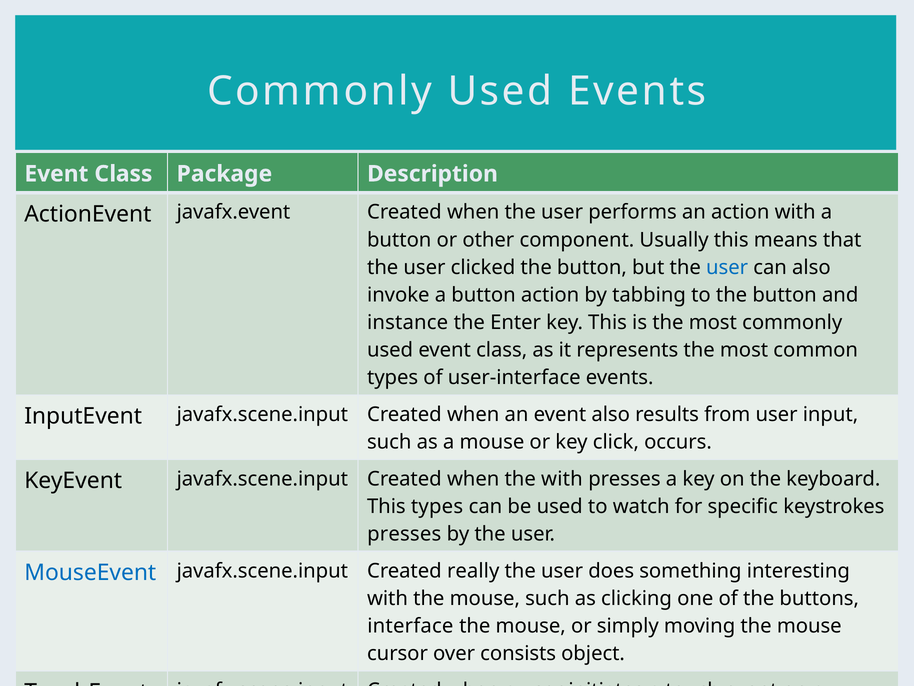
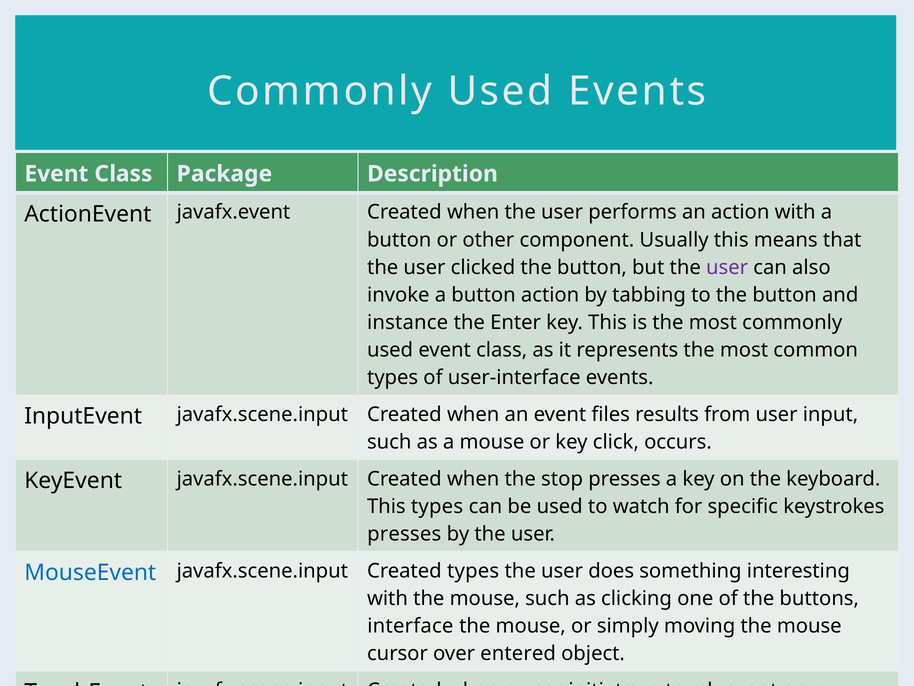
user at (727, 267) colour: blue -> purple
event also: also -> files
the with: with -> stop
Created really: really -> types
consists: consists -> entered
